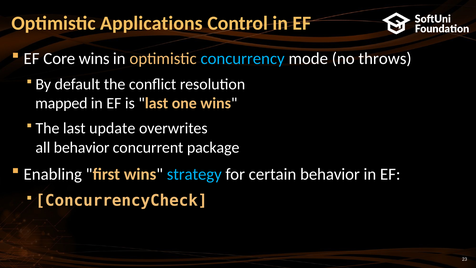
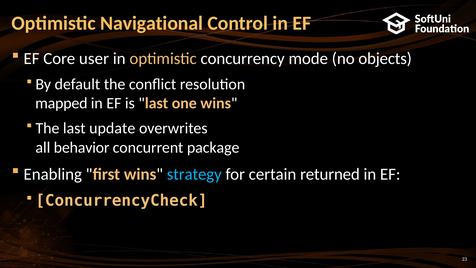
Applications: Applications -> Navigational
Core wins: wins -> user
concurrency colour: light blue -> white
throws: throws -> objects
certain behavior: behavior -> returned
